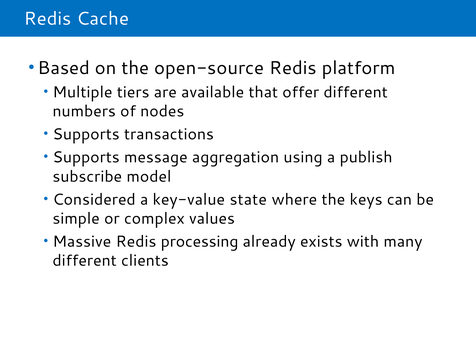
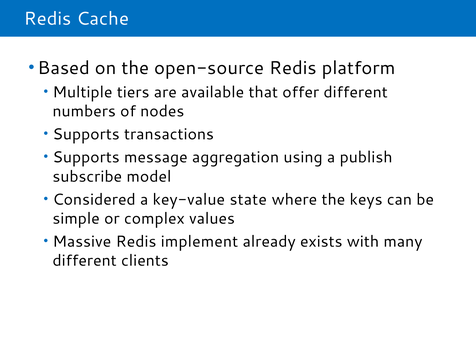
processing: processing -> implement
